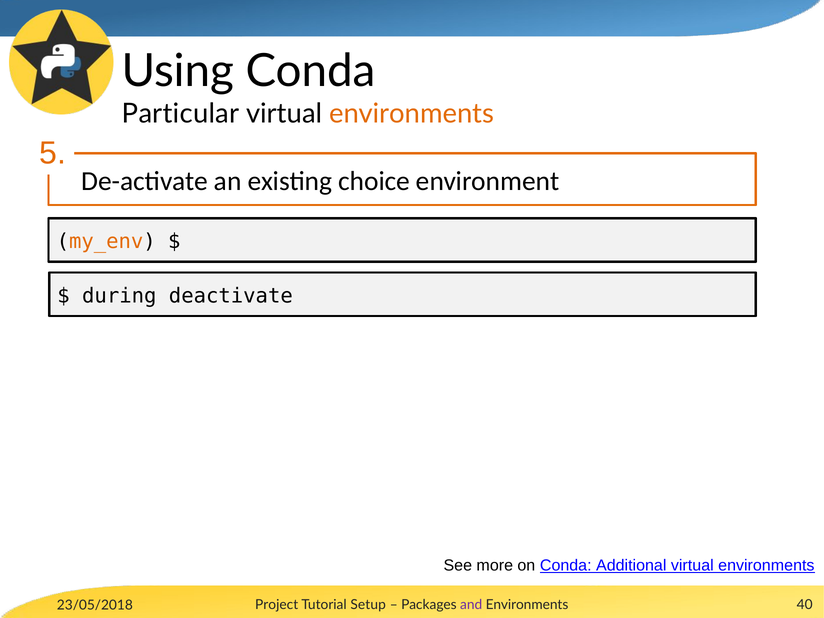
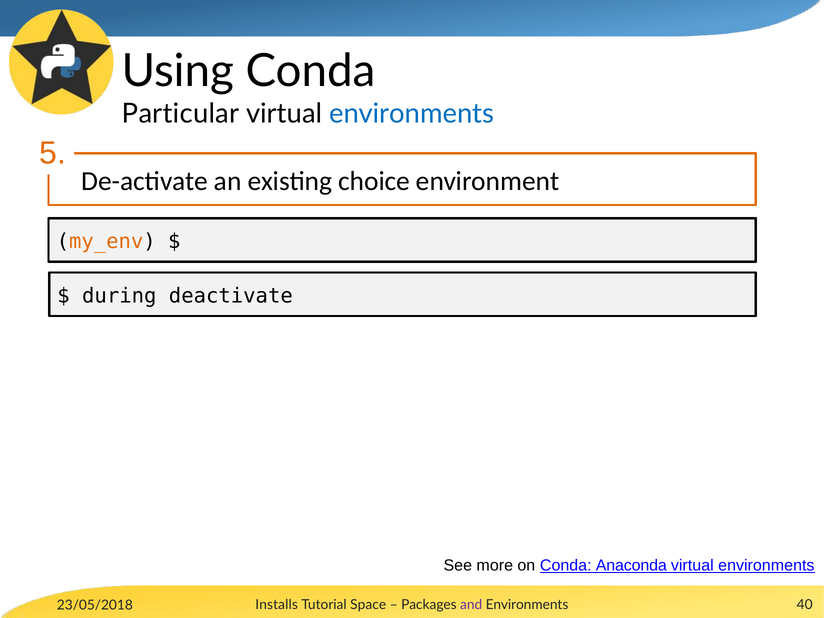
environments at (412, 114) colour: orange -> blue
Additional: Additional -> Anaconda
Project: Project -> Installs
Setup: Setup -> Space
